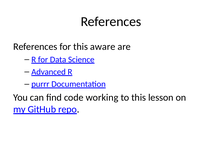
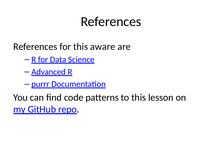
working: working -> patterns
